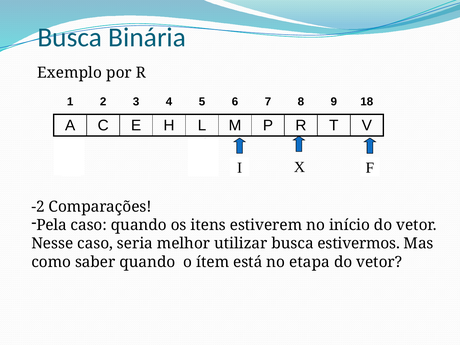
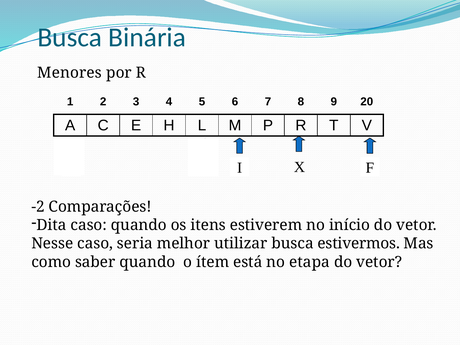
Exemplo: Exemplo -> Menores
18: 18 -> 20
Pela: Pela -> Dita
